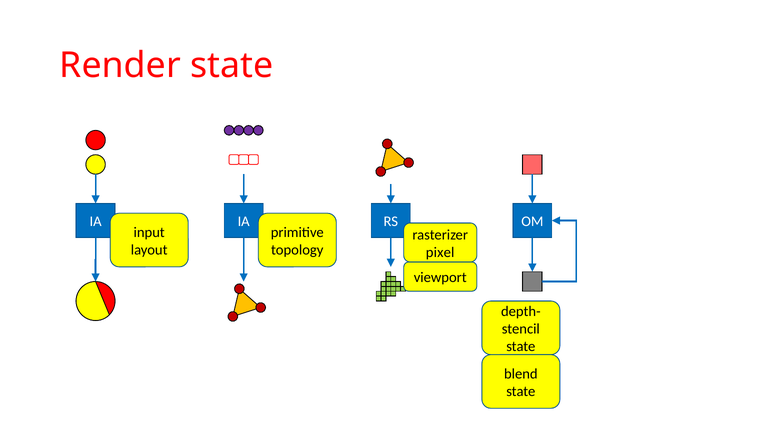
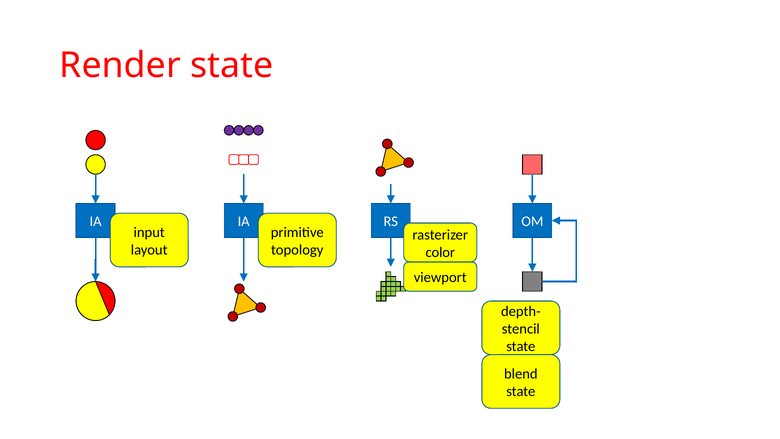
pixel: pixel -> color
